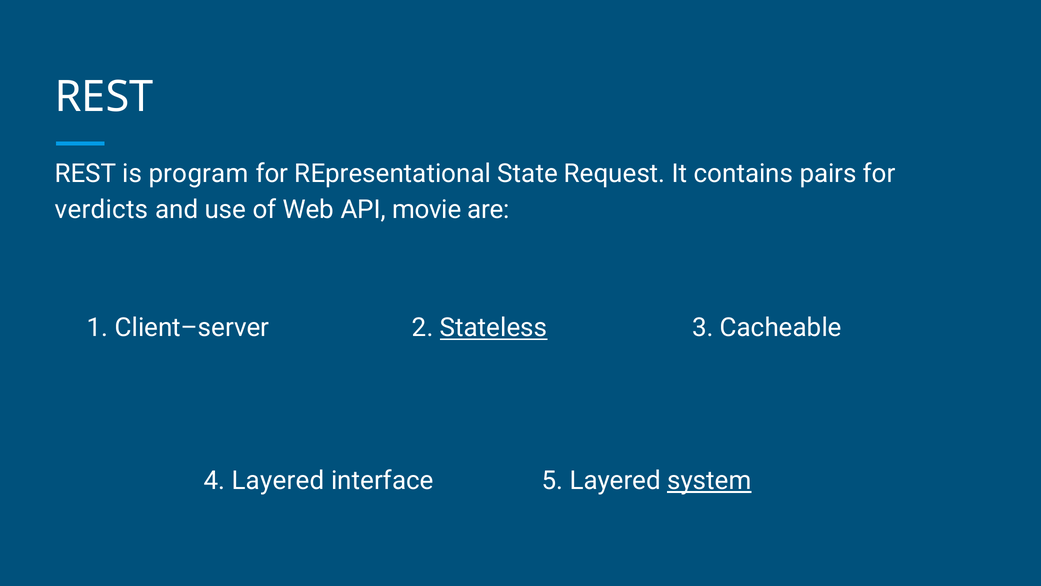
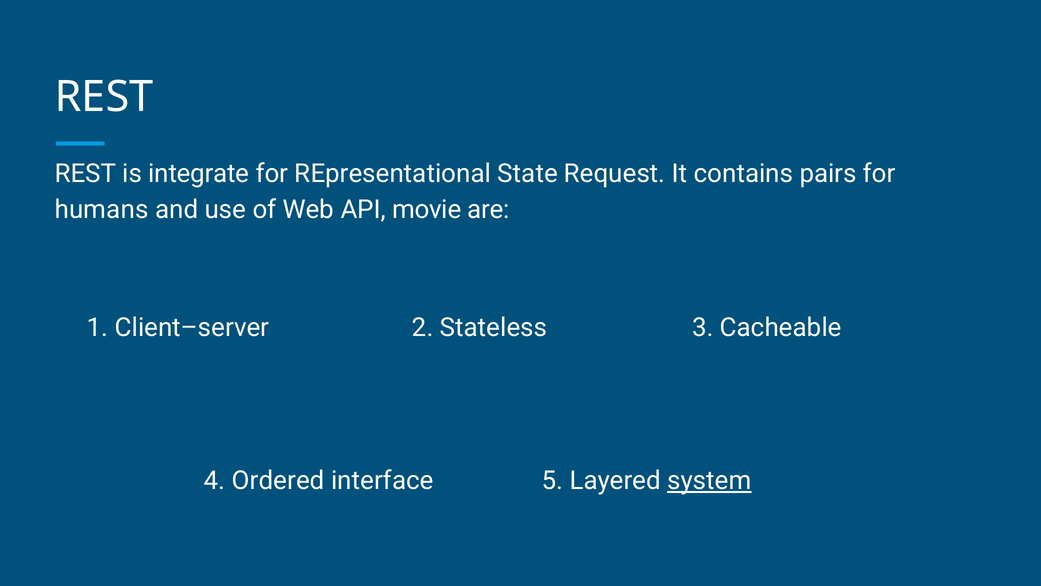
program: program -> integrate
verdicts: verdicts -> humans
Stateless underline: present -> none
4 Layered: Layered -> Ordered
